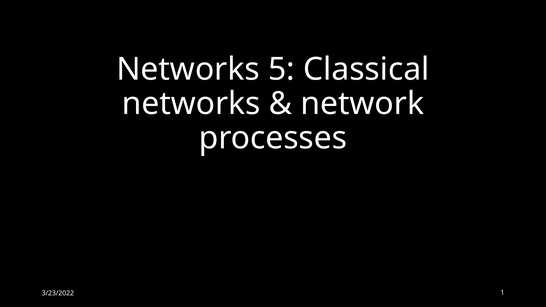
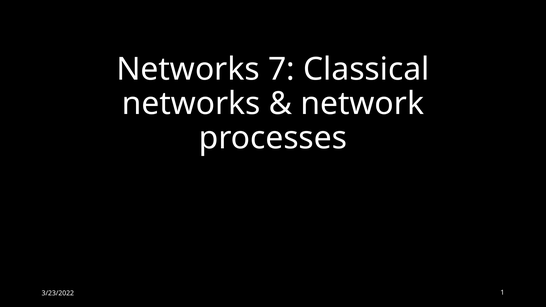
5: 5 -> 7
